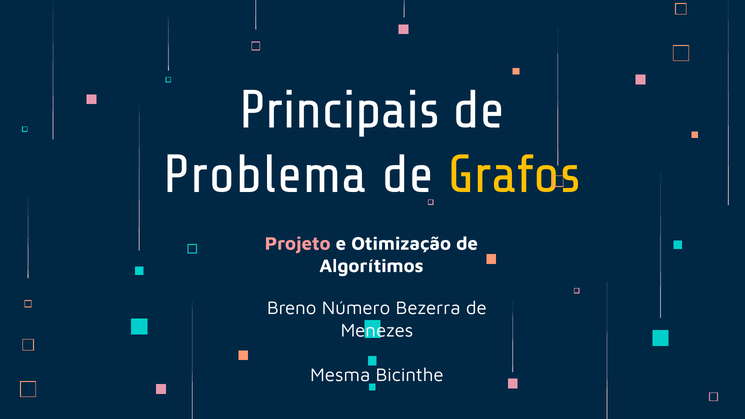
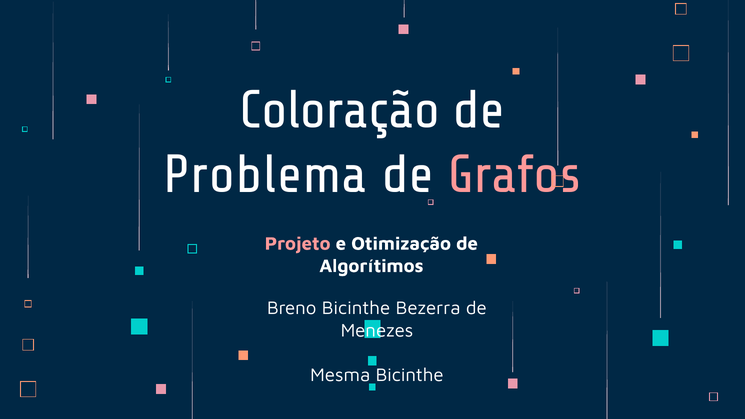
Principais: Principais -> Coloração
Grafos colour: yellow -> pink
Breno Número: Número -> Bicinthe
